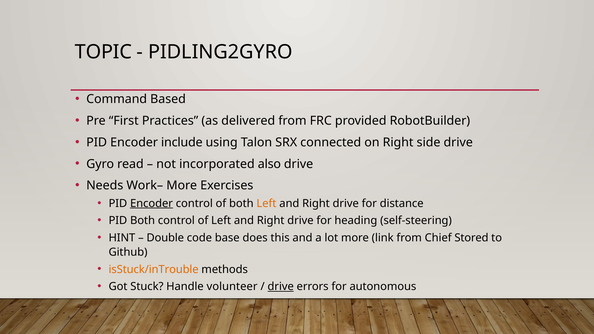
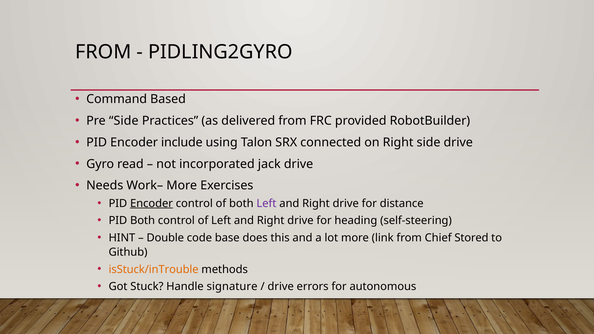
TOPIC at (103, 52): TOPIC -> FROM
Pre First: First -> Side
also: also -> jack
Left at (266, 203) colour: orange -> purple
volunteer: volunteer -> signature
drive at (281, 287) underline: present -> none
